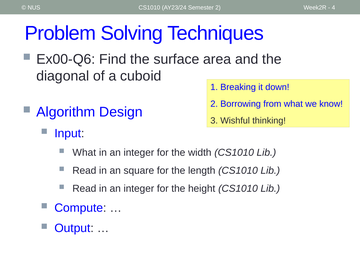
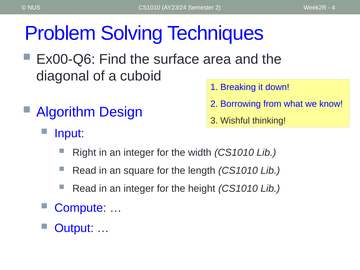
What at (84, 152): What -> Right
